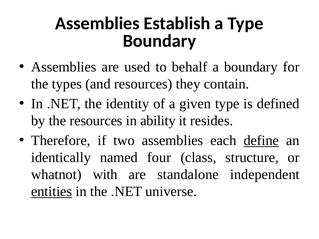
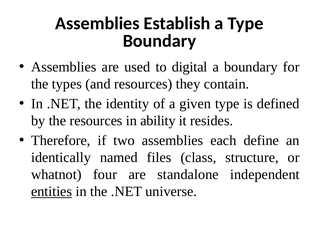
behalf: behalf -> digital
define underline: present -> none
four: four -> files
with: with -> four
